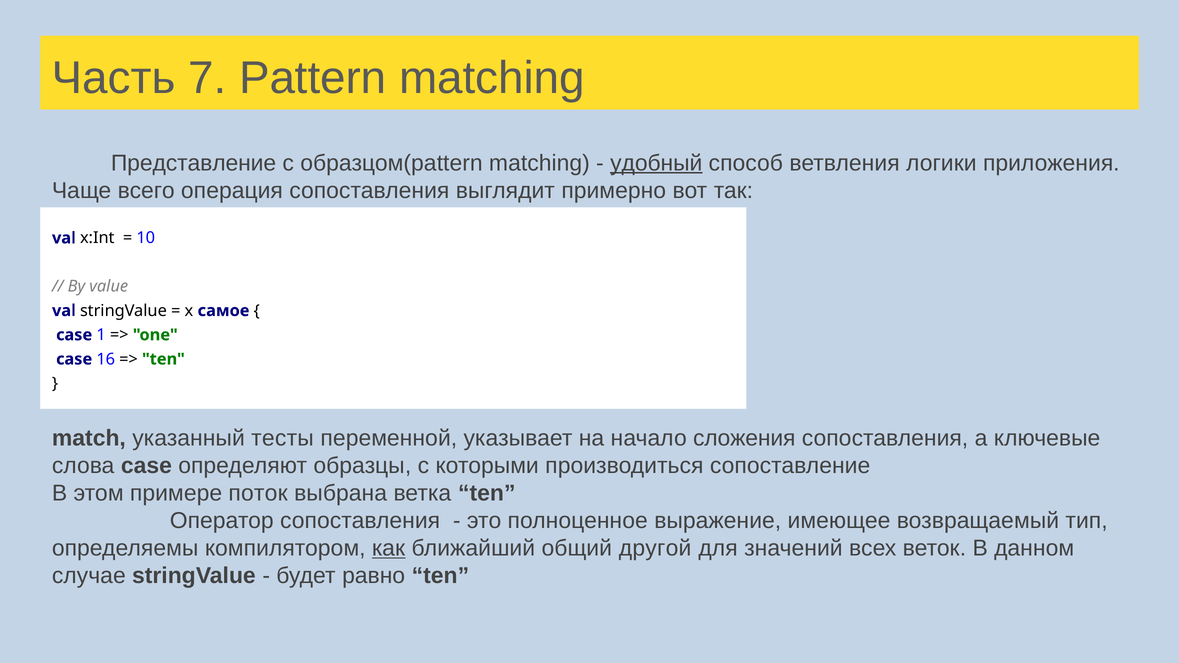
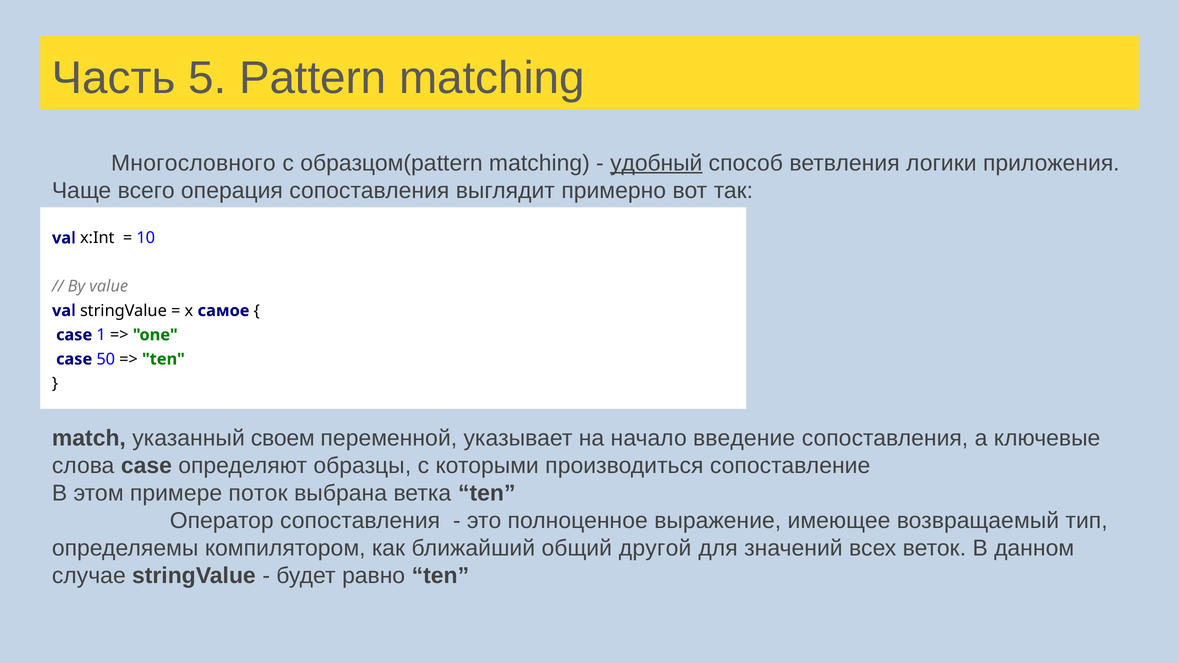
7: 7 -> 5
Представление: Представление -> Многословного
16: 16 -> 50
тесты: тесты -> своем
сложения: сложения -> введение
как underline: present -> none
